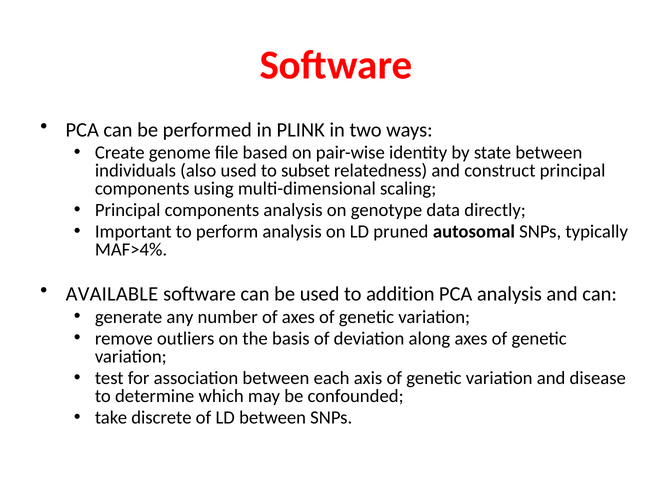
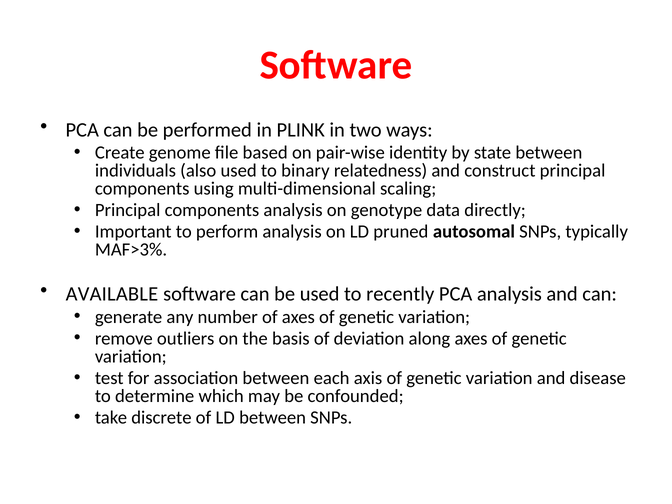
subset: subset -> binary
MAF>4%: MAF>4% -> MAF>3%
addition: addition -> recently
